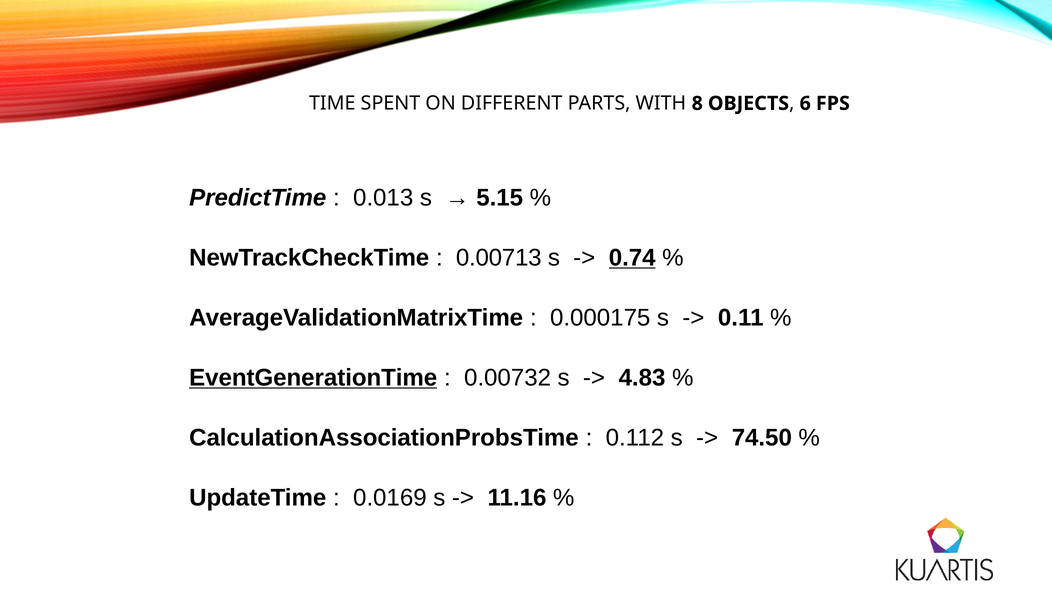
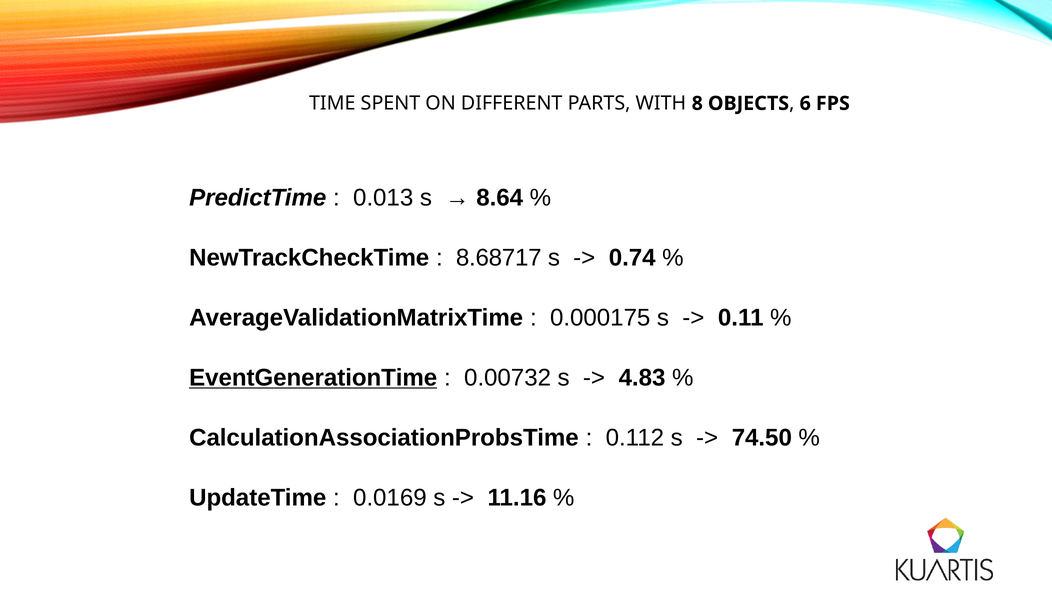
5.15: 5.15 -> 8.64
0.00713: 0.00713 -> 8.68717
0.74 underline: present -> none
